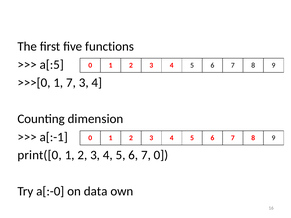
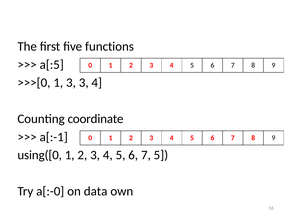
1 7: 7 -> 3
dimension: dimension -> coordinate
print([0: print([0 -> using([0
7 0: 0 -> 5
